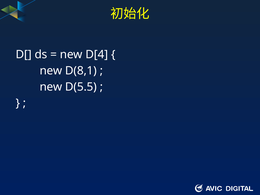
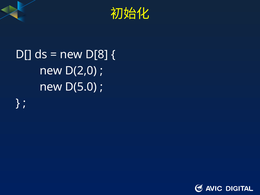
D[4: D[4 -> D[8
D(8,1: D(8,1 -> D(2,0
D(5.5: D(5.5 -> D(5.0
